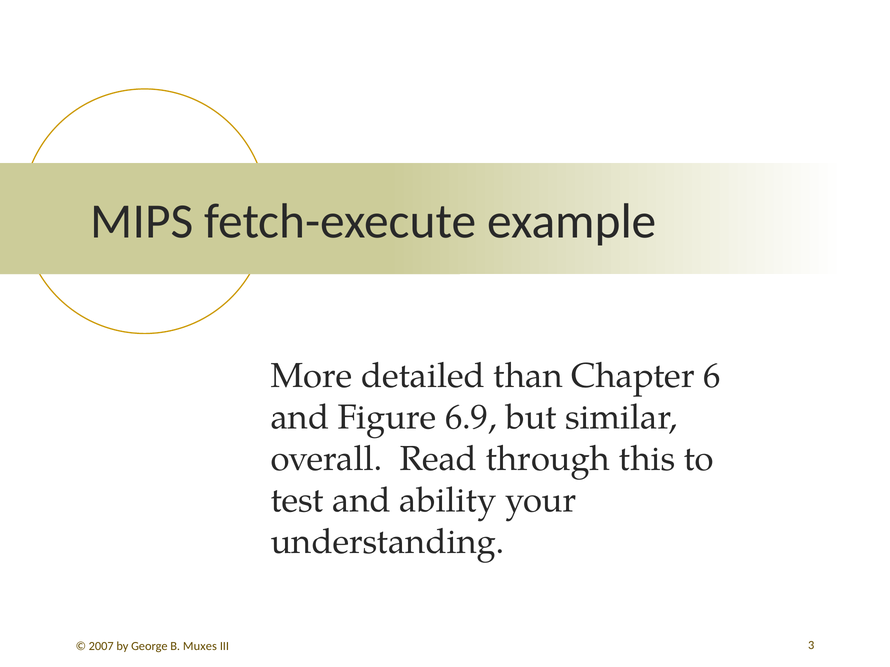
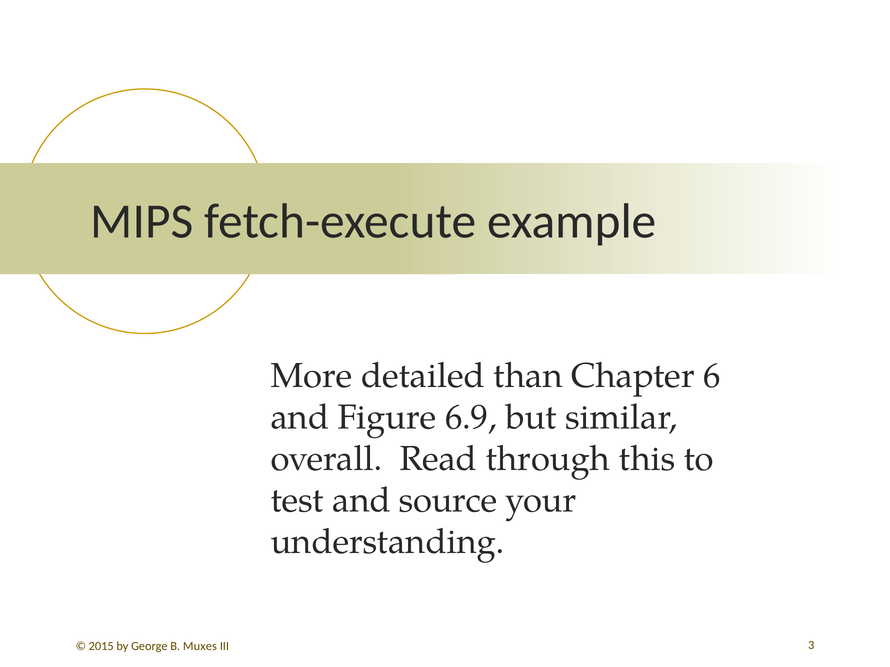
ability: ability -> source
2007: 2007 -> 2015
